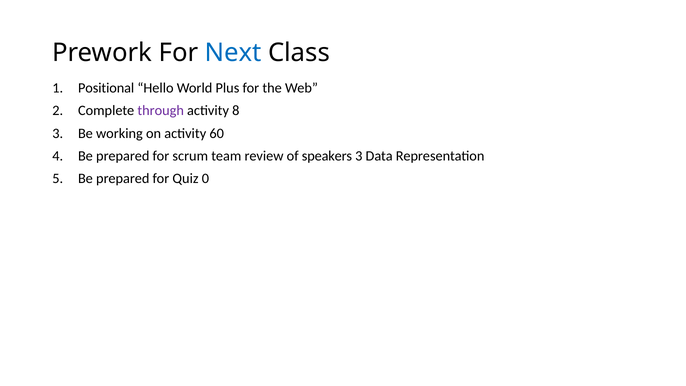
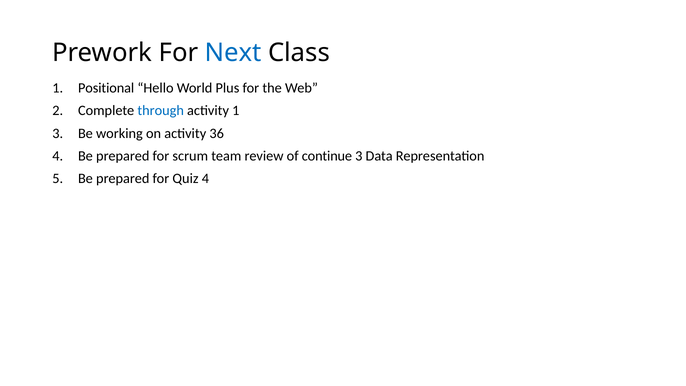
through colour: purple -> blue
activity 8: 8 -> 1
60: 60 -> 36
speakers: speakers -> continue
Quiz 0: 0 -> 4
